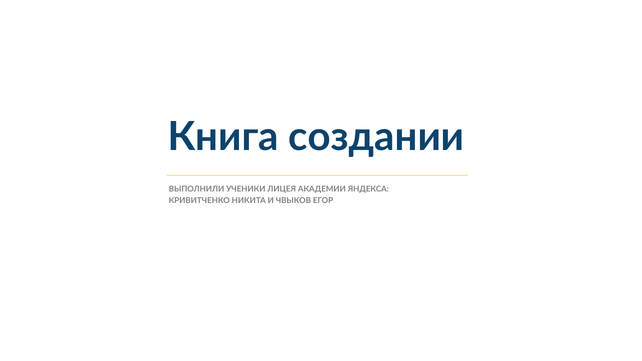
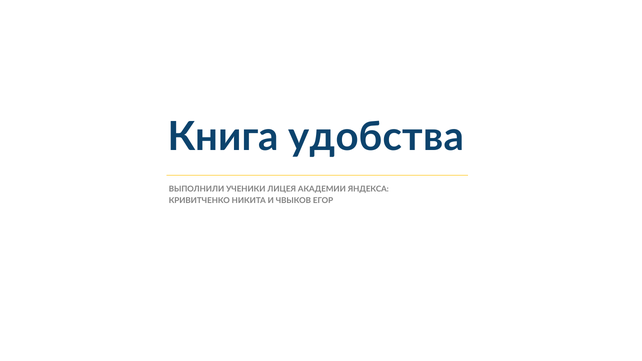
создании: создании -> удобства
